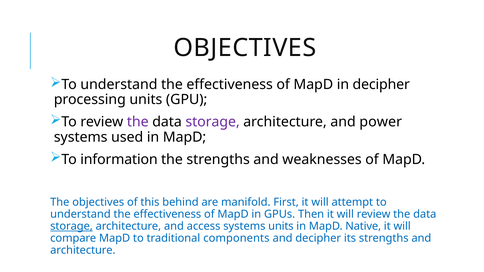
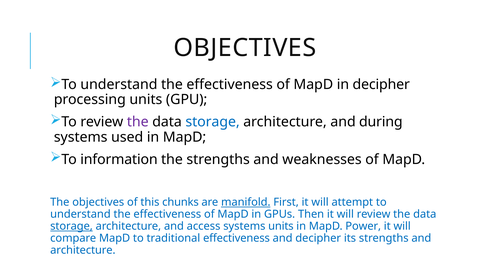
storage at (213, 122) colour: purple -> blue
power: power -> during
behind: behind -> chunks
manifold underline: none -> present
Native: Native -> Power
traditional components: components -> effectiveness
